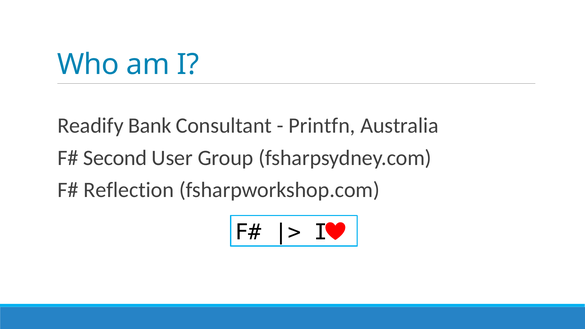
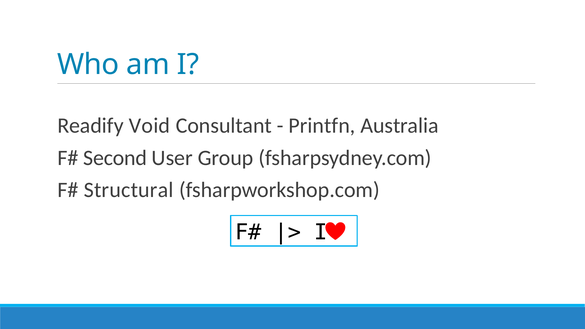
Bank: Bank -> Void
Reflection: Reflection -> Structural
